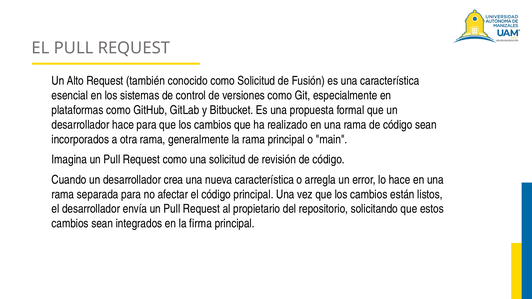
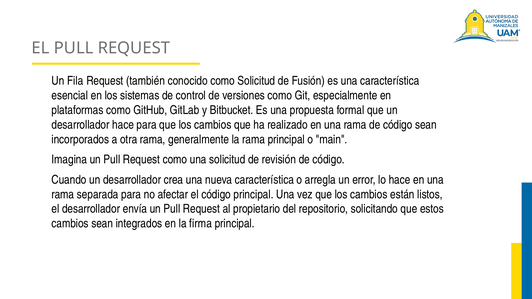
Alto: Alto -> Fila
